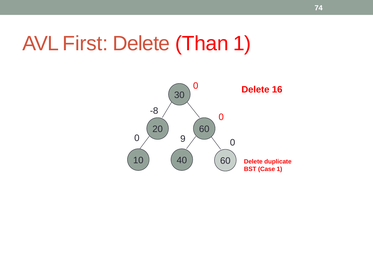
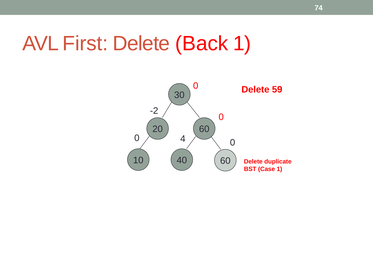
Than: Than -> Back
16: 16 -> 59
-8: -8 -> -2
9: 9 -> 4
